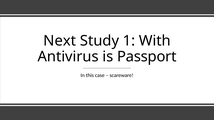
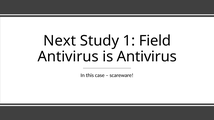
With: With -> Field
is Passport: Passport -> Antivirus
